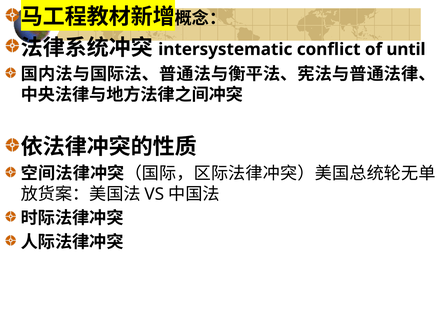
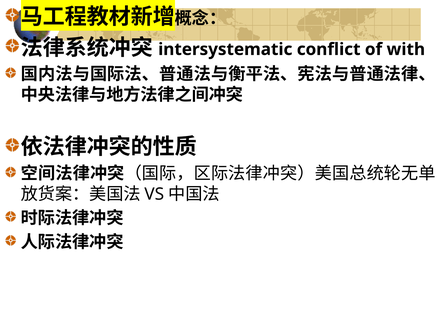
until: until -> with
